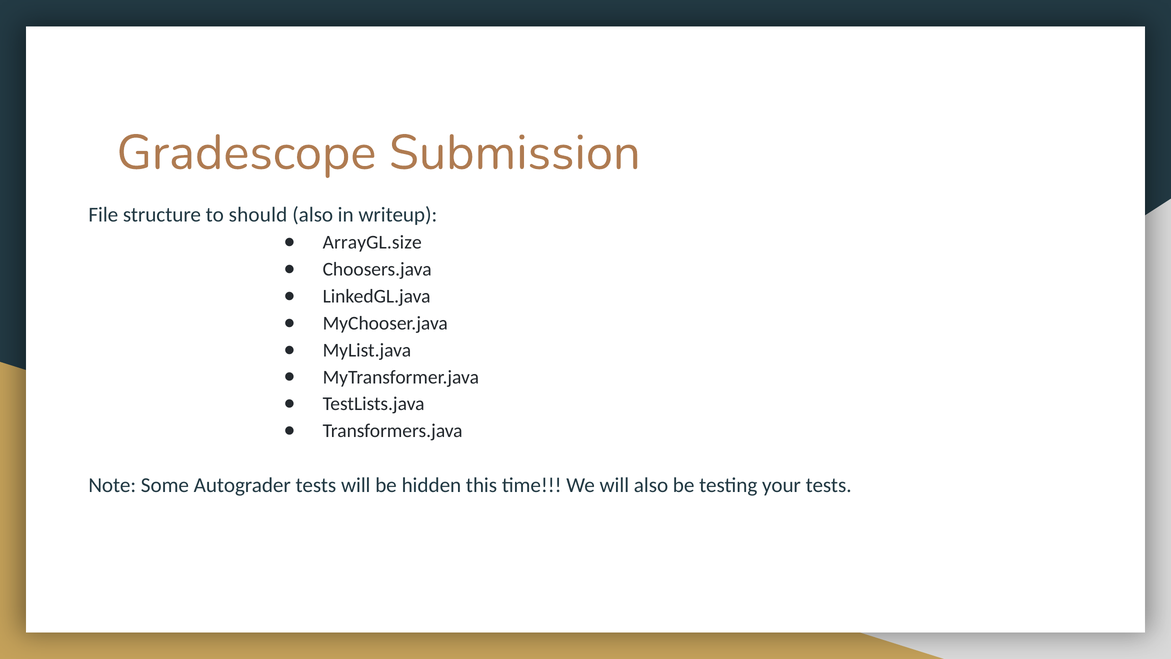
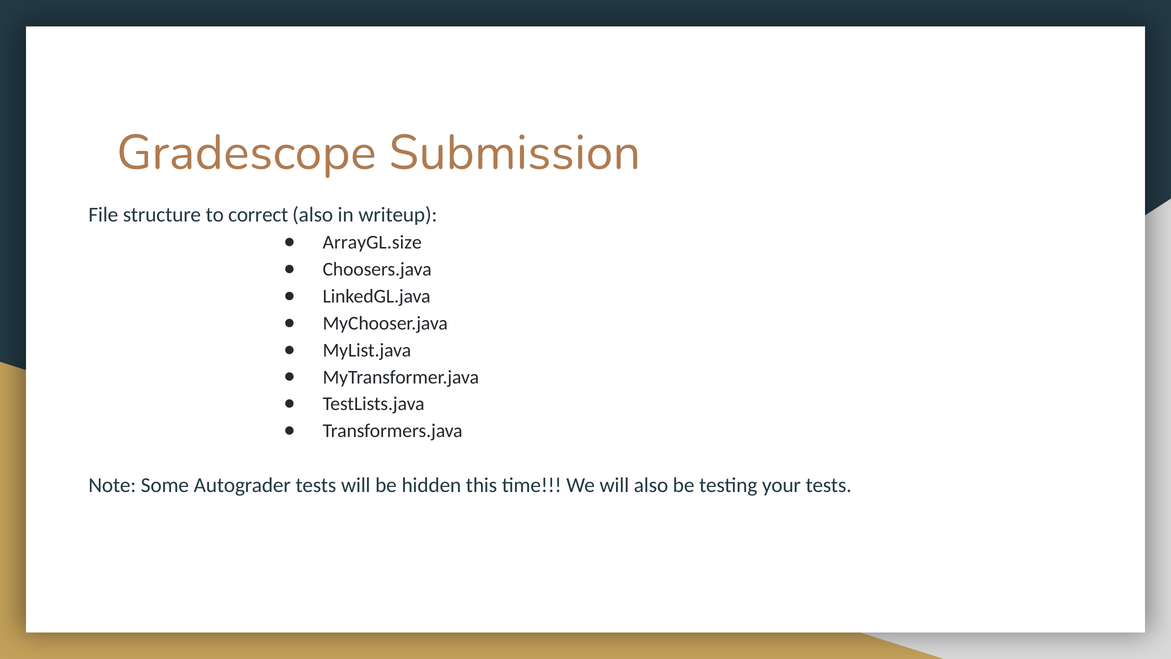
should: should -> correct
